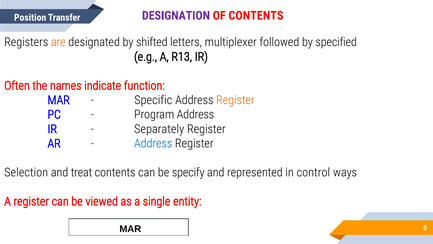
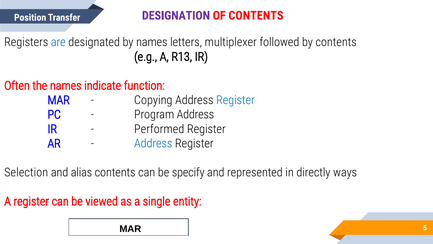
are colour: orange -> blue
by shifted: shifted -> names
by specified: specified -> contents
Specific: Specific -> Copying
Register at (235, 100) colour: orange -> blue
Separately: Separately -> Performed
treat: treat -> alias
control: control -> directly
